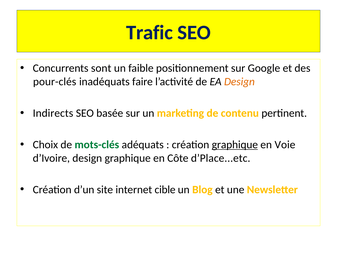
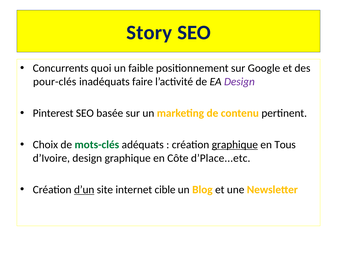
Trafic: Trafic -> Story
sont: sont -> quoi
Design at (239, 82) colour: orange -> purple
Indirects: Indirects -> Pinterest
Voie: Voie -> Tous
d’un underline: none -> present
